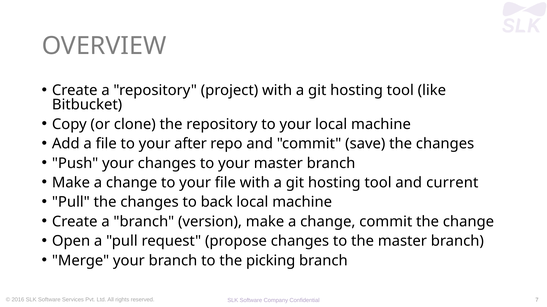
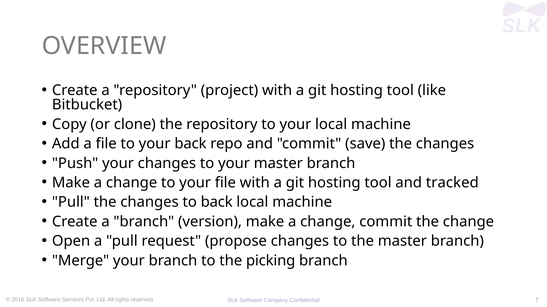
your after: after -> back
current: current -> tracked
